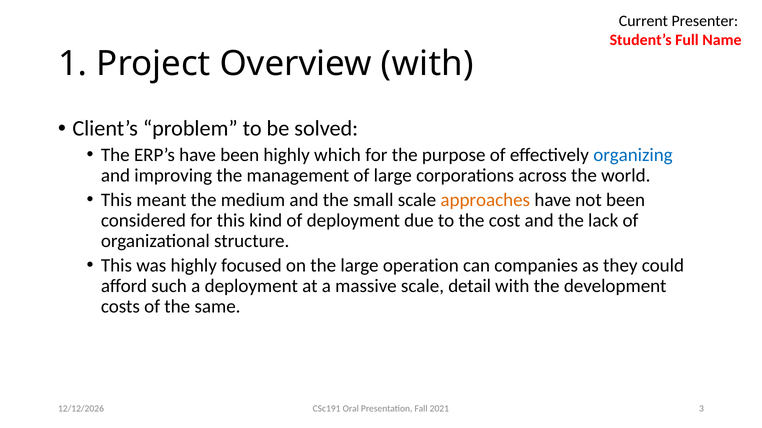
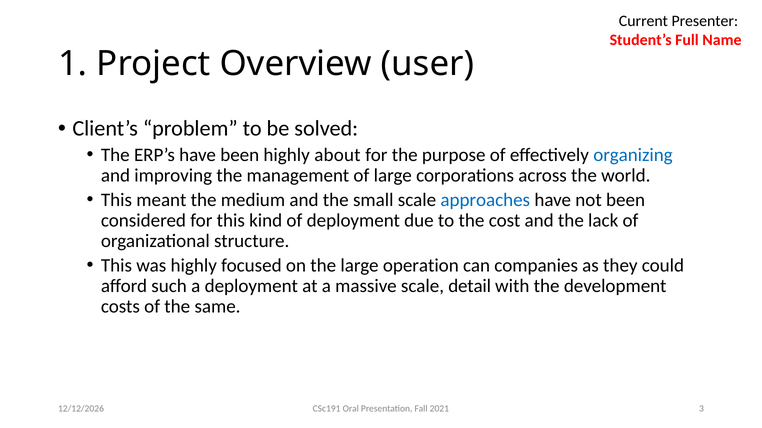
Overview with: with -> user
which: which -> about
approaches colour: orange -> blue
